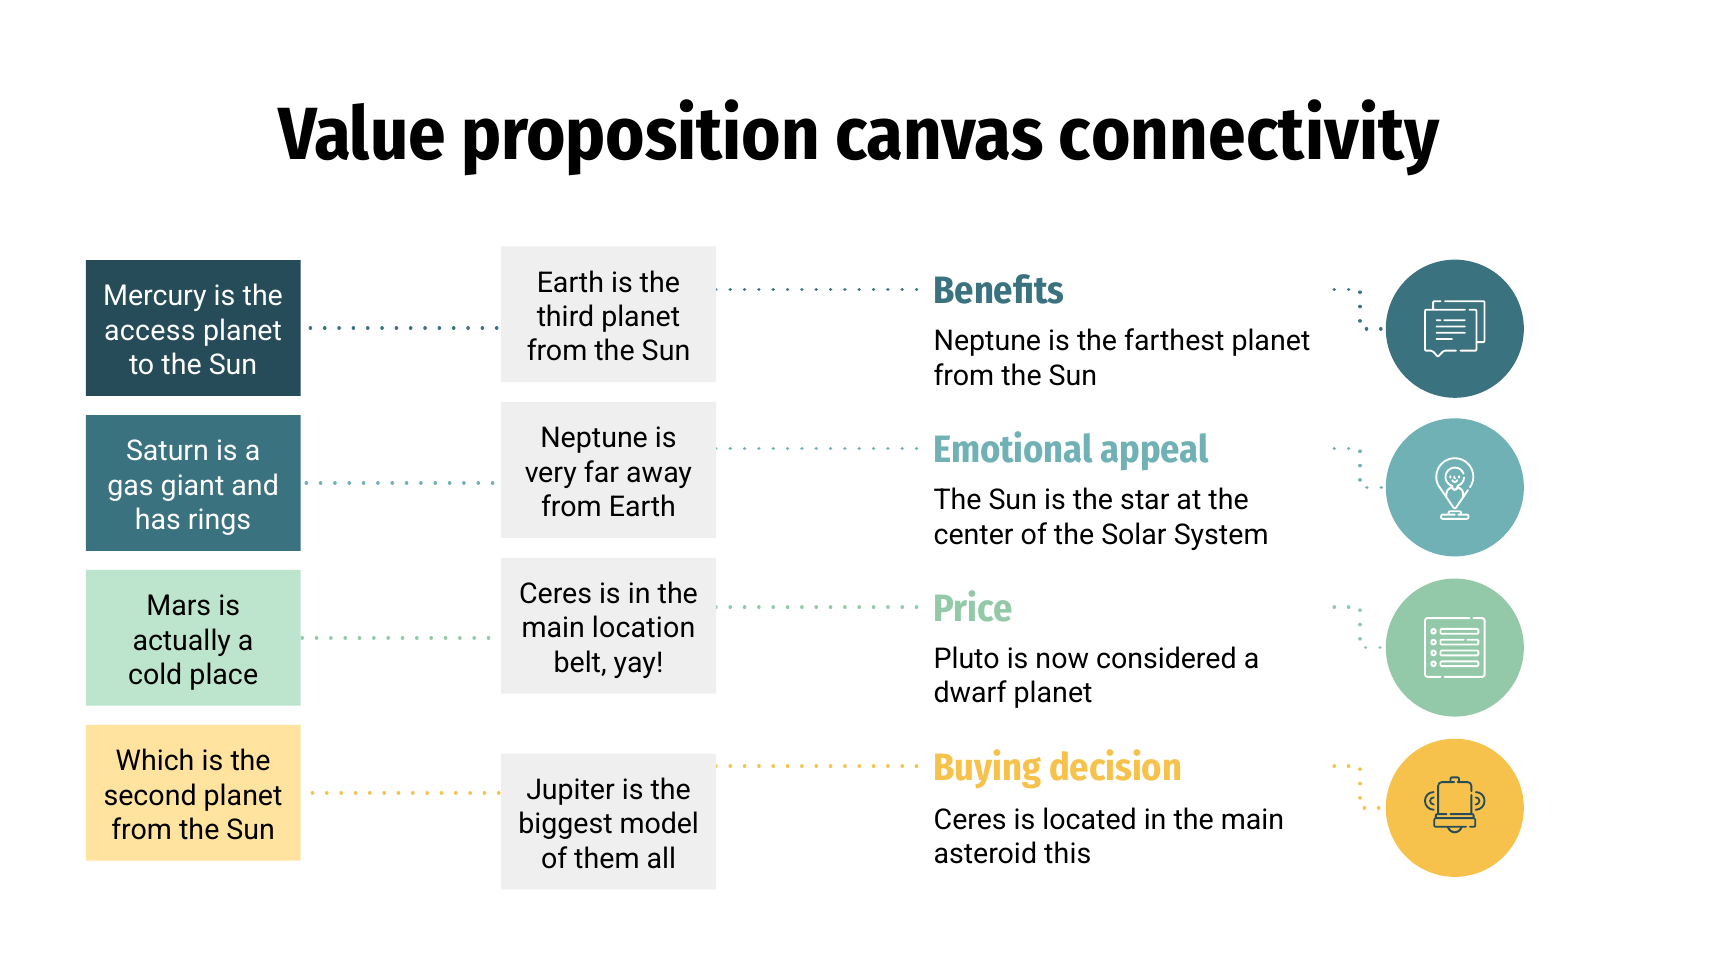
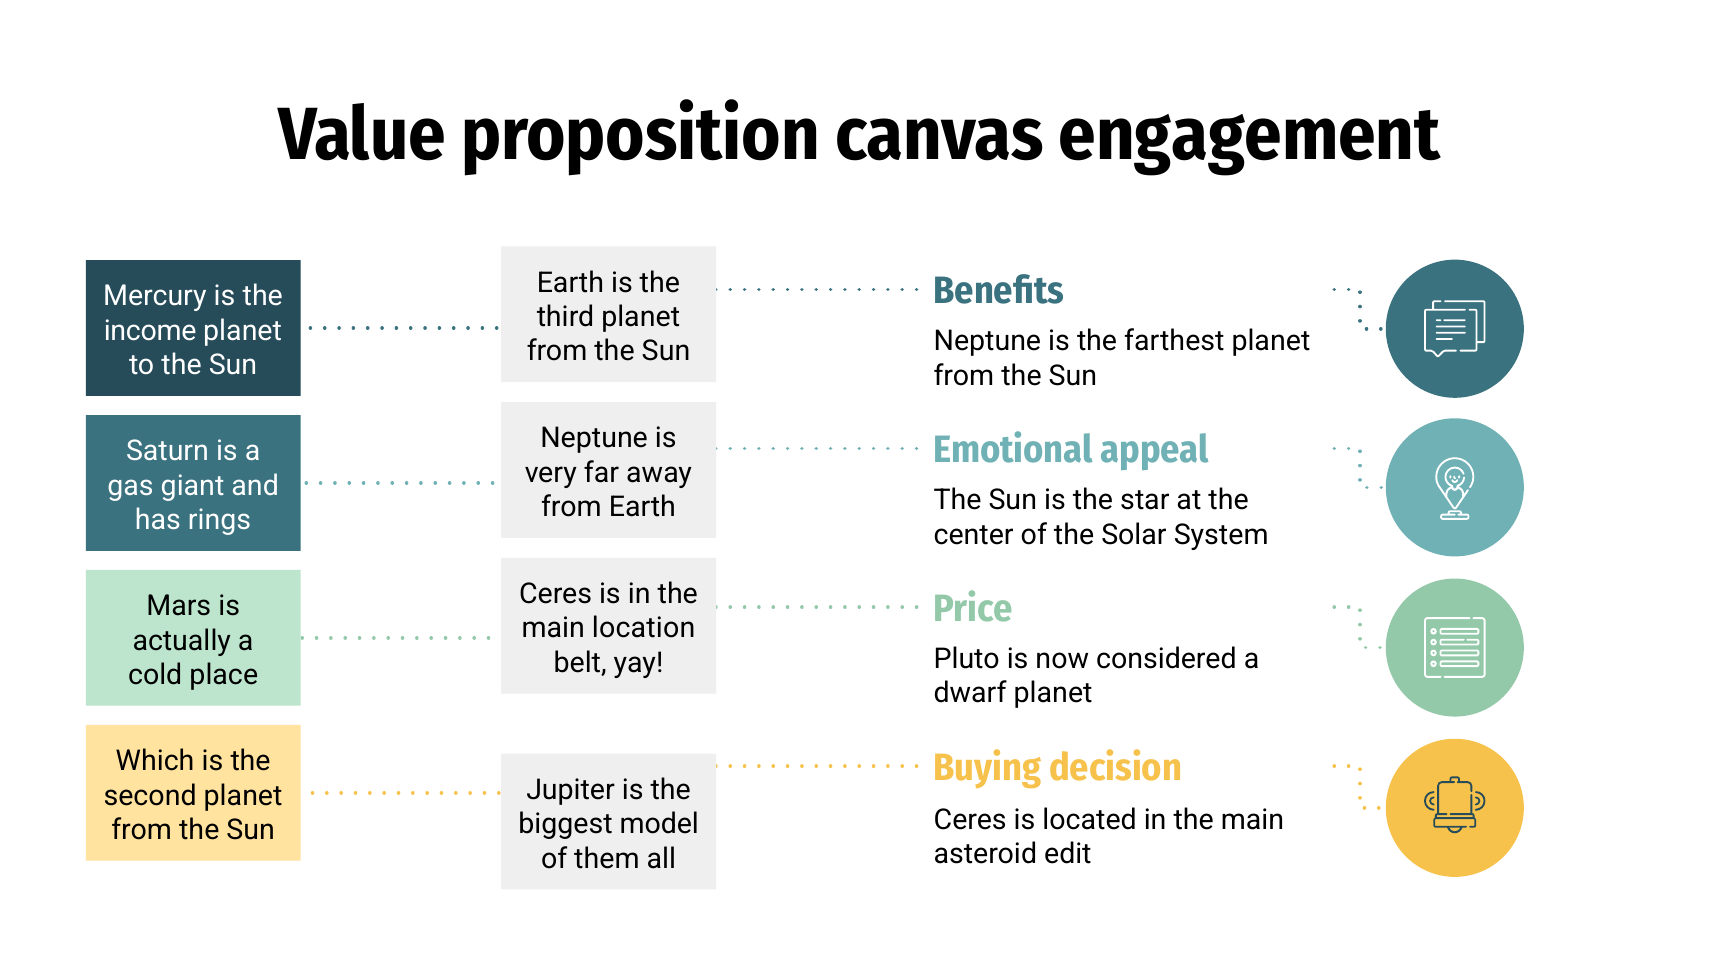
connectivity: connectivity -> engagement
access: access -> income
this: this -> edit
